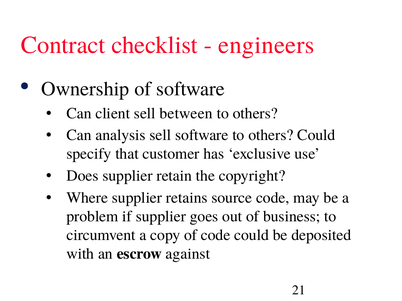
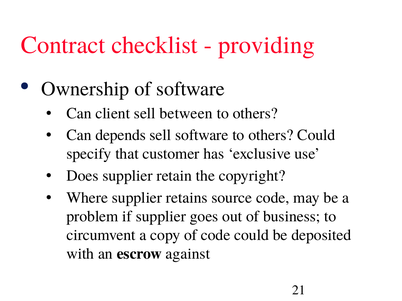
engineers: engineers -> providing
analysis: analysis -> depends
